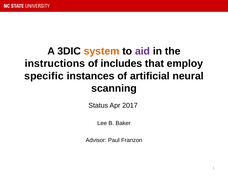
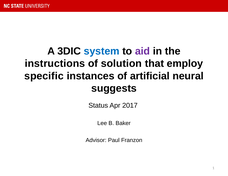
system colour: orange -> blue
includes: includes -> solution
scanning: scanning -> suggests
